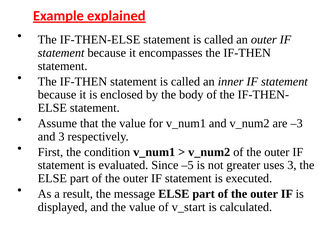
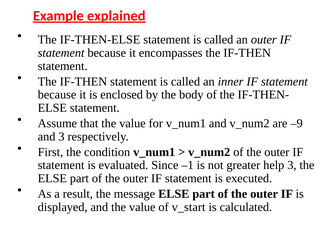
–3: –3 -> –9
–5: –5 -> –1
uses: uses -> help
